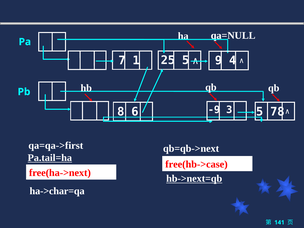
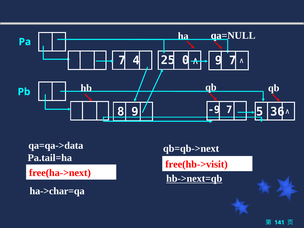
25 5: 5 -> 0
1: 1 -> 4
9 4: 4 -> 7
-9 3: 3 -> 7
8 6: 6 -> 9
78: 78 -> 36
qa=qa->first: qa=qa->first -> qa=qa->data
Pa.tail=ha underline: present -> none
free(hb->case: free(hb->case -> free(hb->visit
